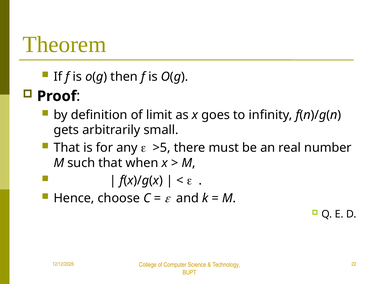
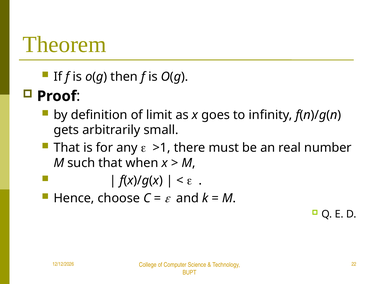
>5: >5 -> >1
